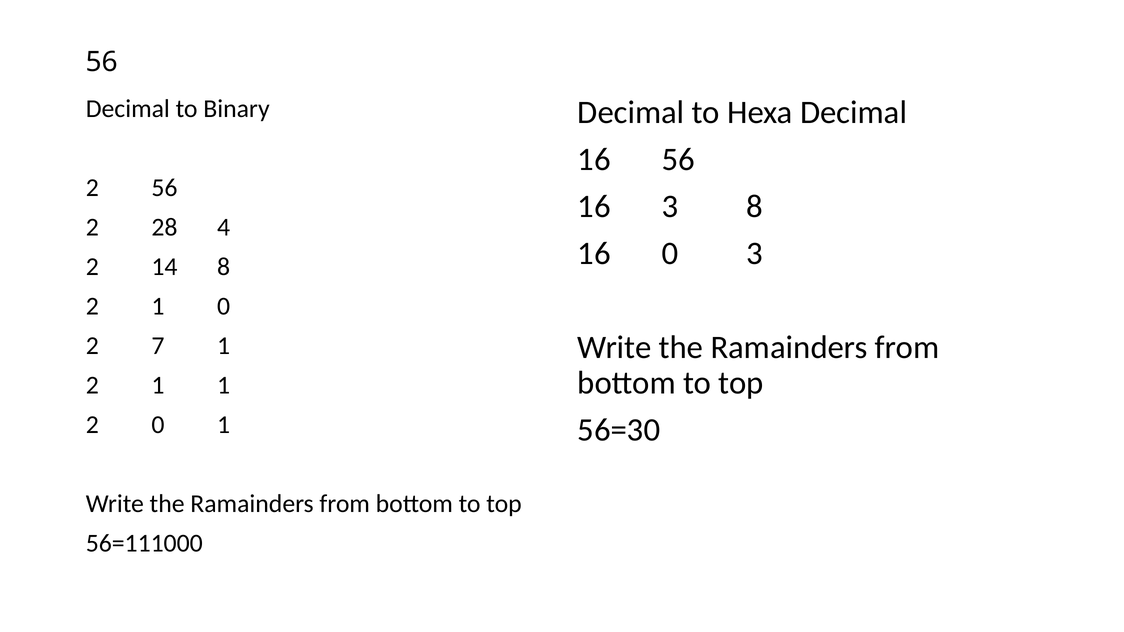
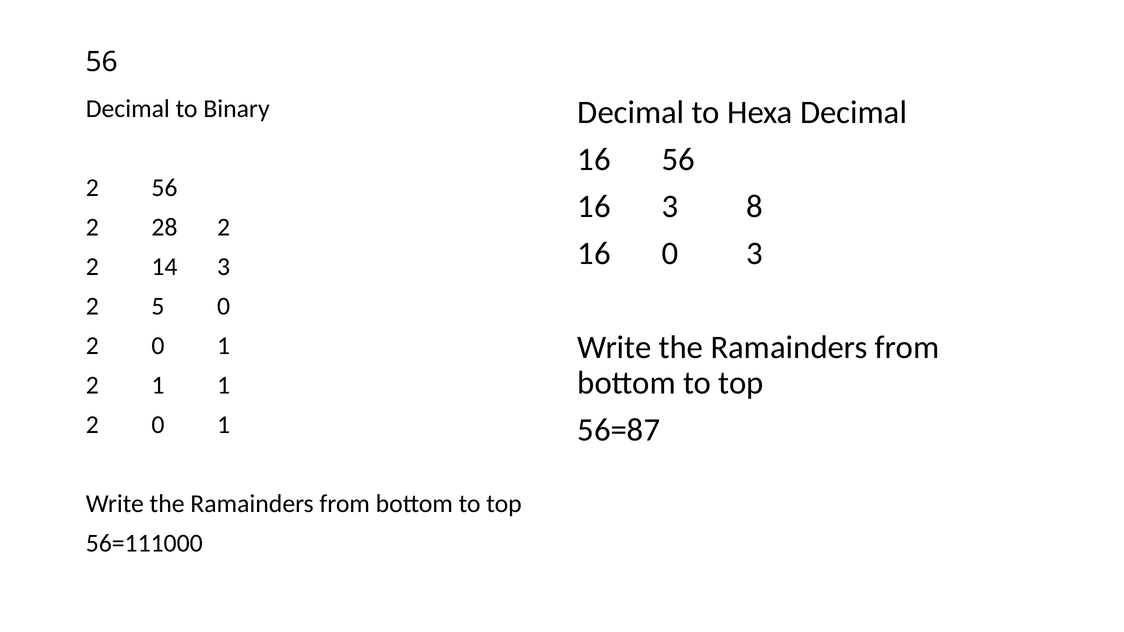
28 4: 4 -> 2
14 8: 8 -> 3
1 at (158, 306): 1 -> 5
7 at (158, 346): 7 -> 0
56=30: 56=30 -> 56=87
